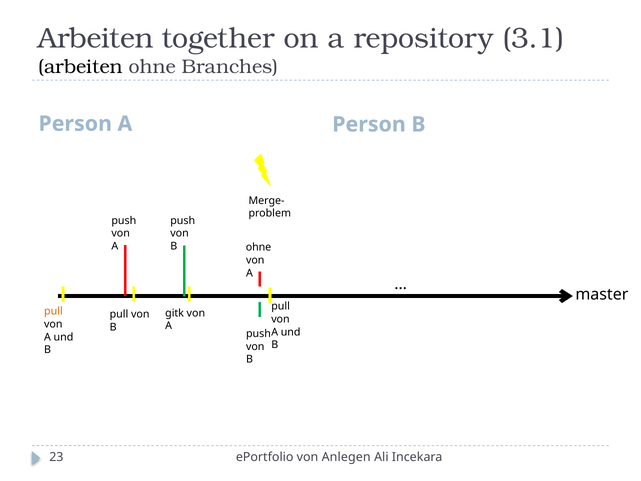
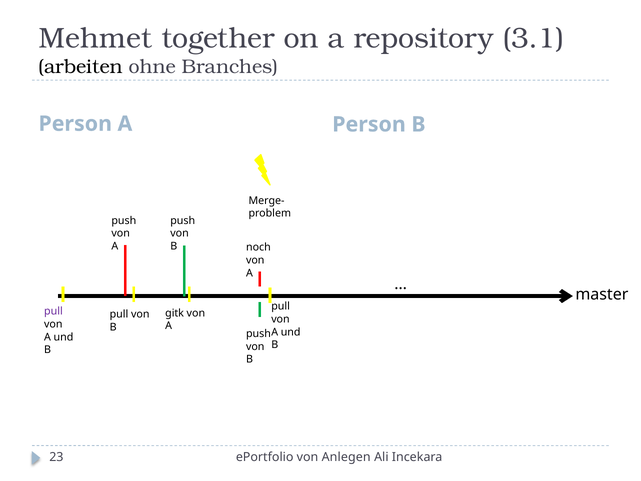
Arbeiten at (96, 38): Arbeiten -> Mehmet
ohne at (258, 247): ohne -> noch
pull at (53, 311) colour: orange -> purple
